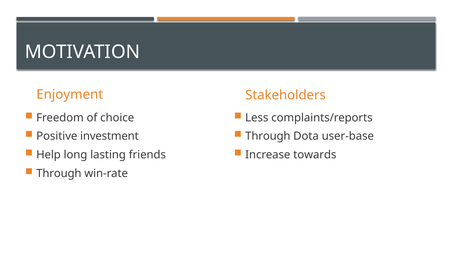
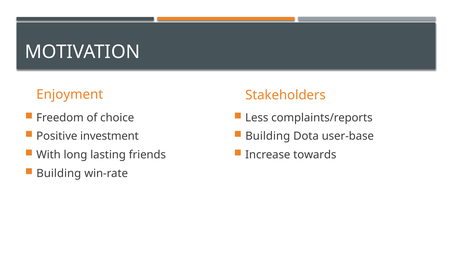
Through at (268, 136): Through -> Building
Help: Help -> With
Through at (59, 174): Through -> Building
